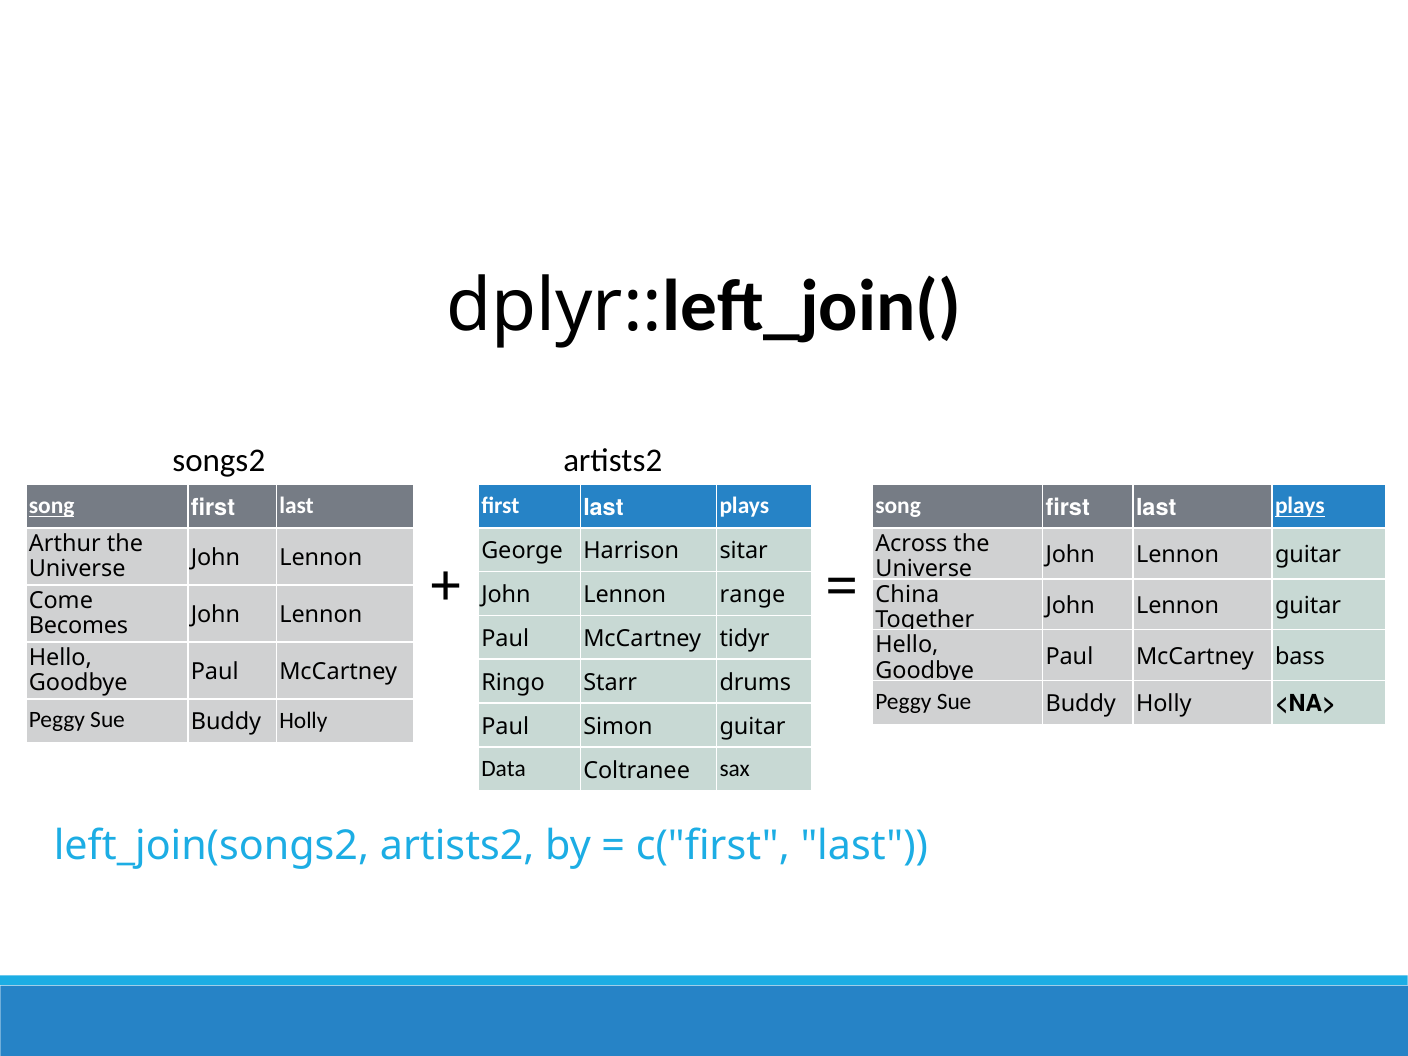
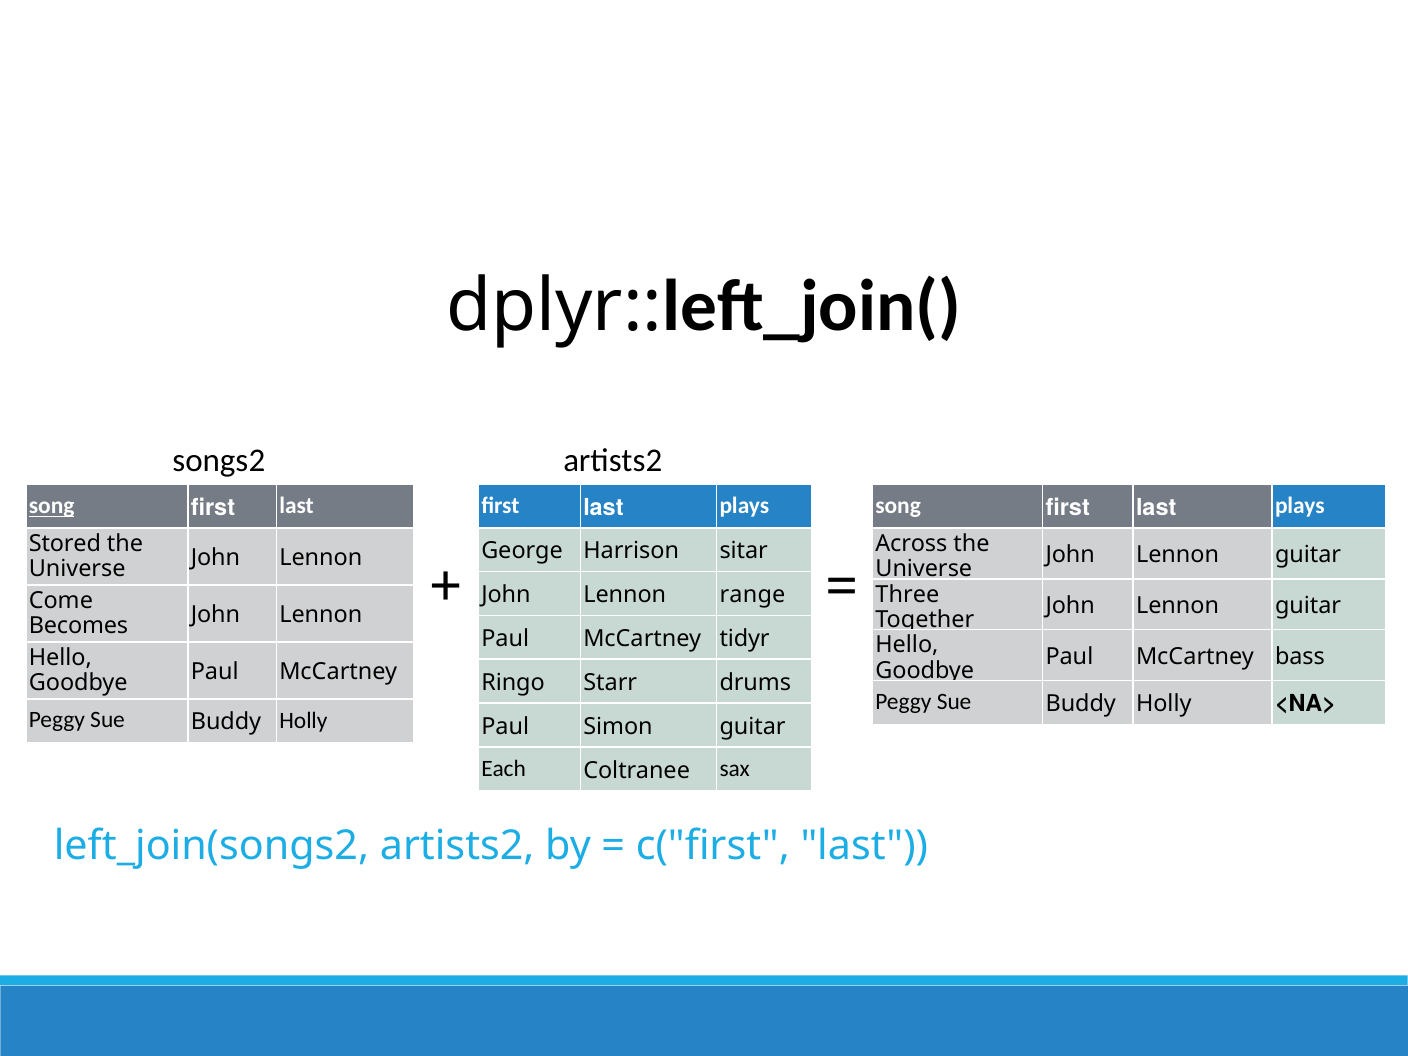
plays at (1300, 506) underline: present -> none
Arthur: Arthur -> Stored
China: China -> Three
Data: Data -> Each
